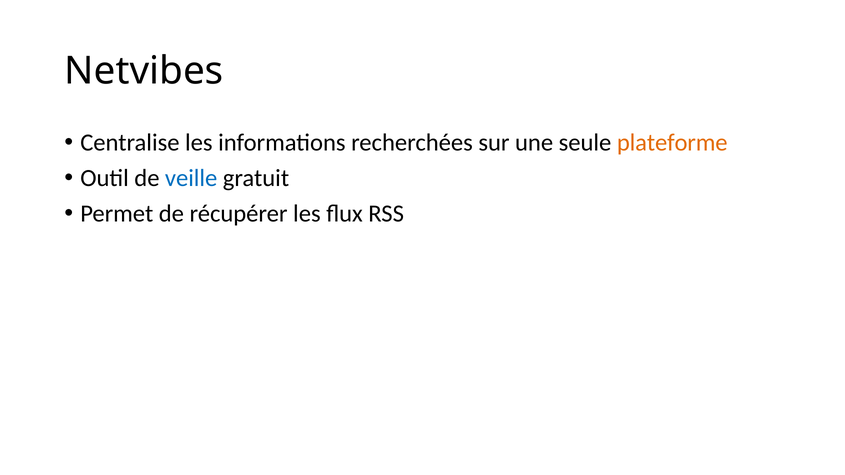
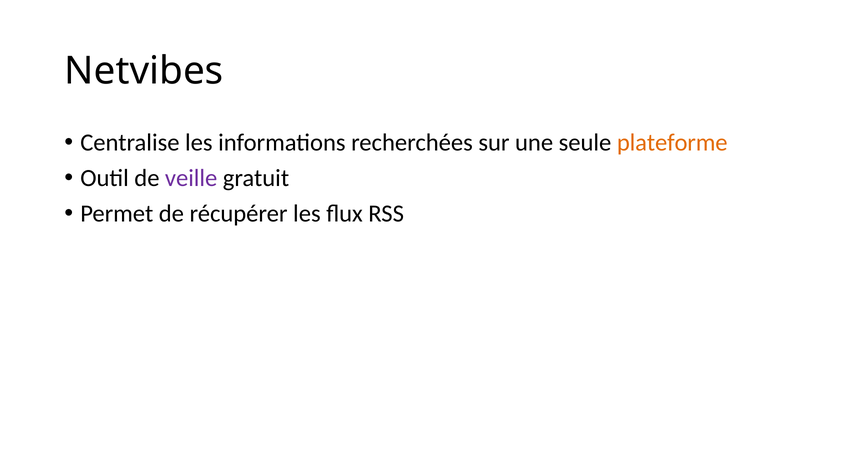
veille colour: blue -> purple
